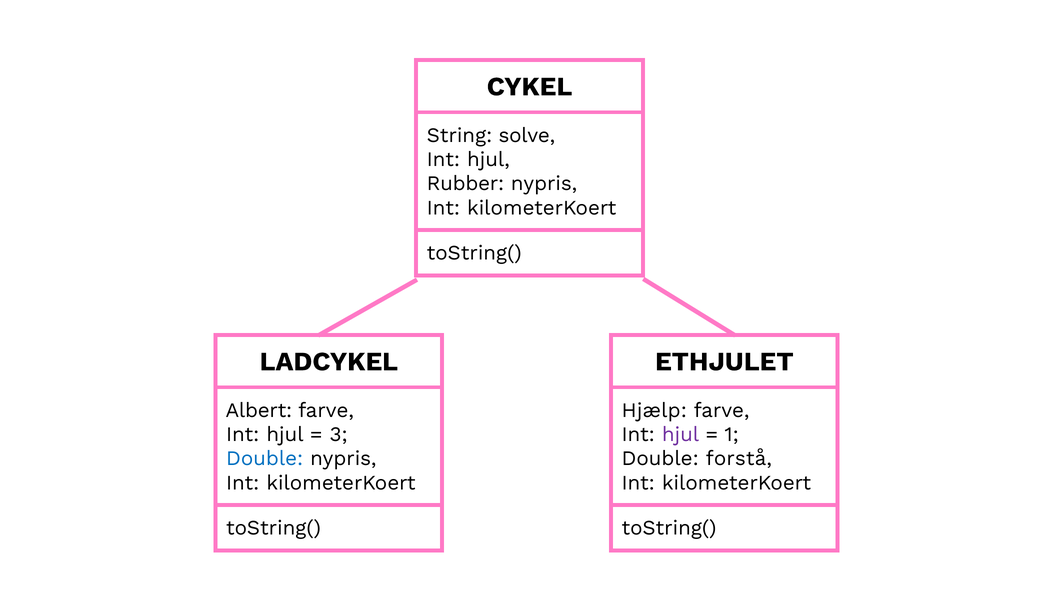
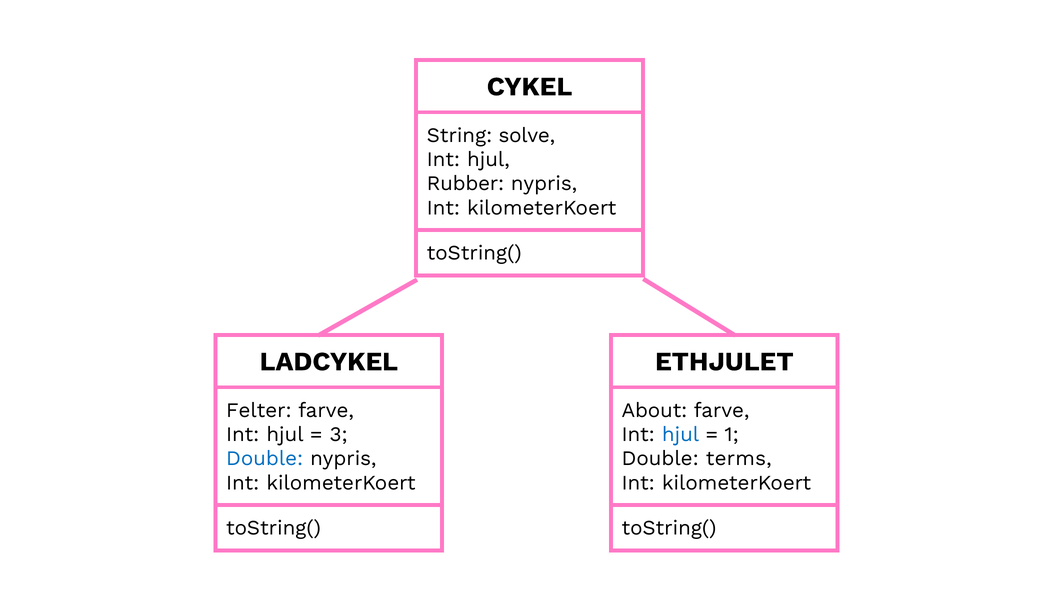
Albert: Albert -> Felter
Hjælp: Hjælp -> About
hjul at (681, 434) colour: purple -> blue
forstå: forstå -> terms
